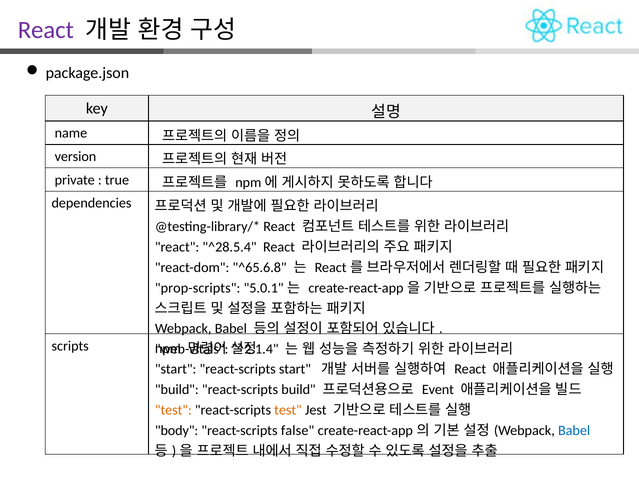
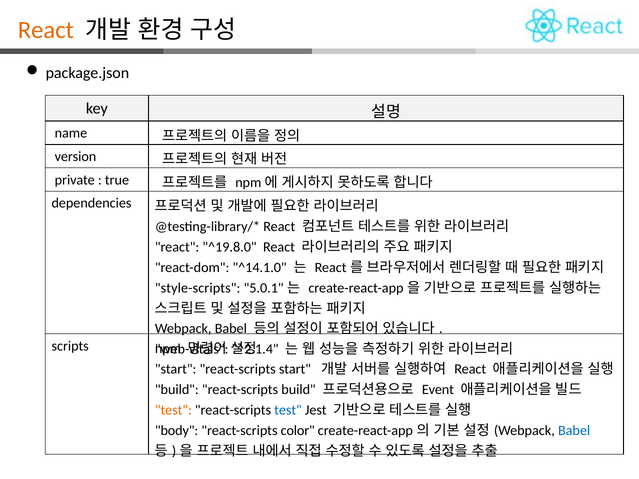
React at (46, 30) colour: purple -> orange
^28.5.4: ^28.5.4 -> ^19.8.0
^65.6.8: ^65.6.8 -> ^14.1.0
prop-scripts: prop-scripts -> style-scripts
test at (288, 410) colour: orange -> blue
false: false -> color
